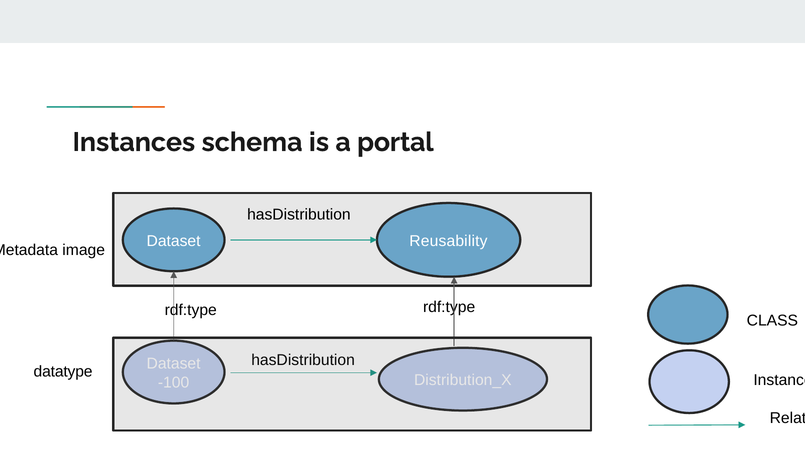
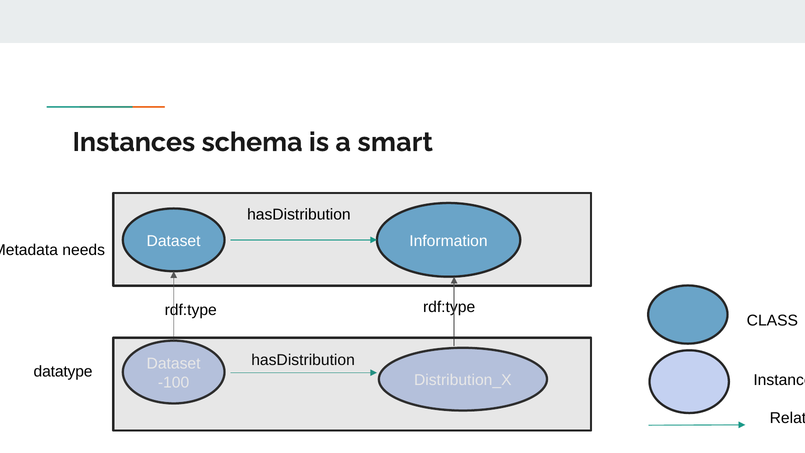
portal: portal -> smart
Reusability: Reusability -> Information
image: image -> needs
